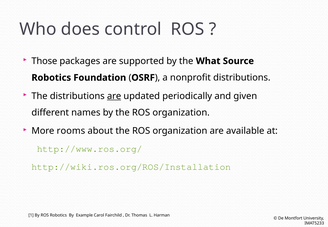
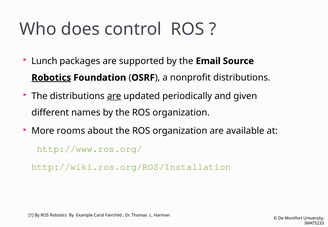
Those: Those -> Lunch
What: What -> Email
Robotics at (51, 78) underline: none -> present
